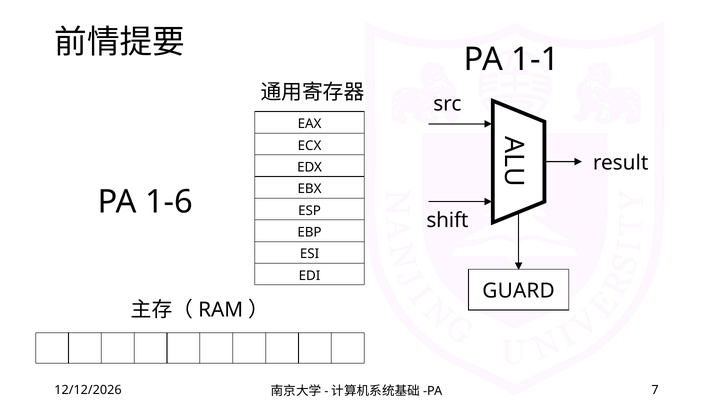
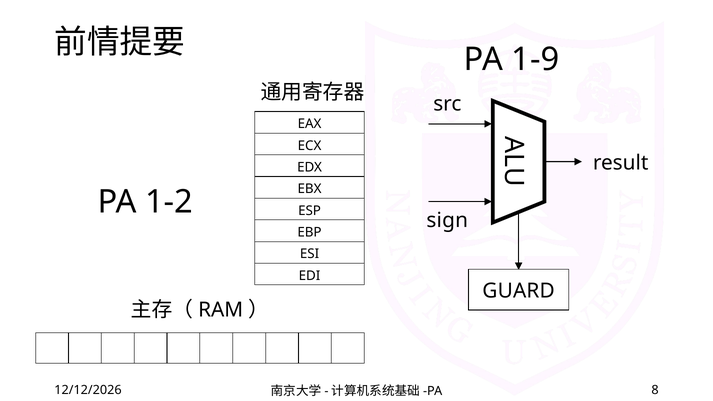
1-1: 1-1 -> 1-9
1-6: 1-6 -> 1-2
shift: shift -> sign
7: 7 -> 8
